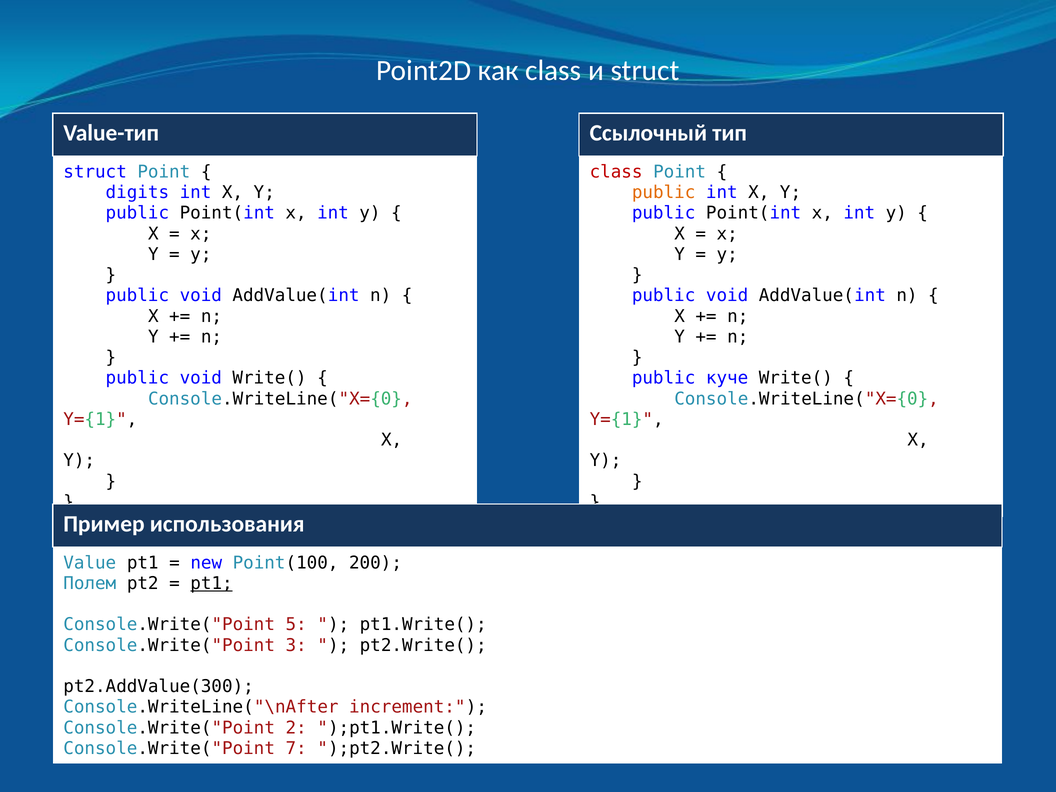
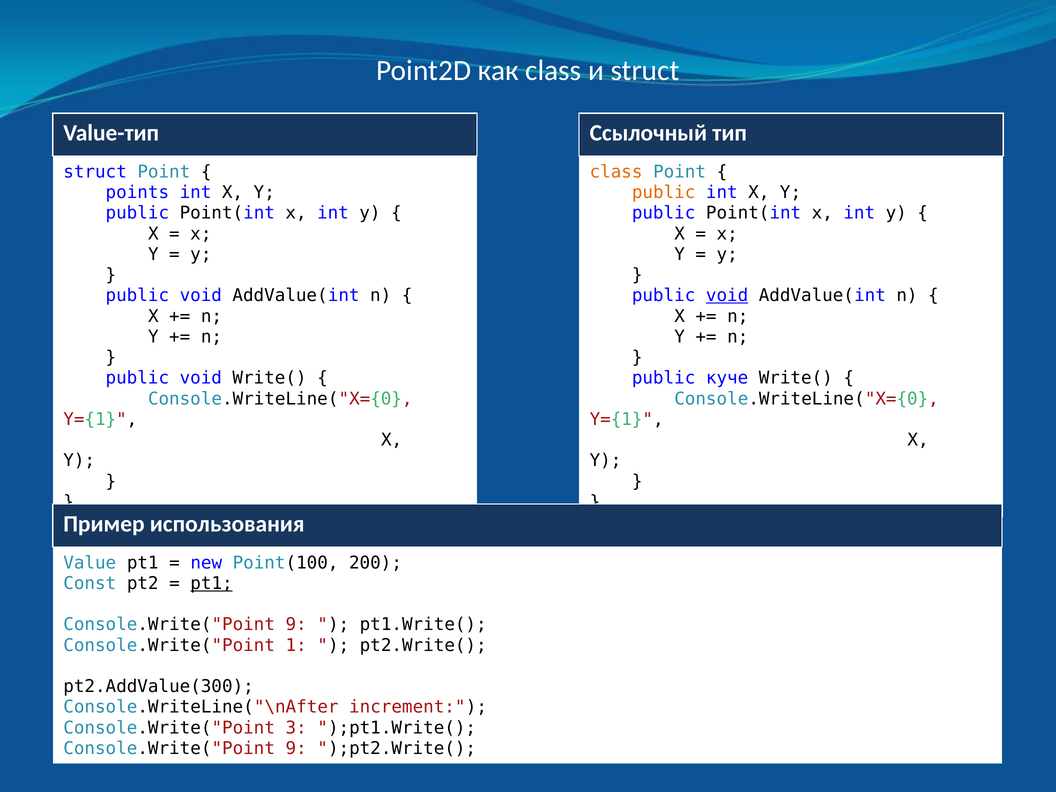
class at (616, 172) colour: red -> orange
digits: digits -> points
void at (727, 296) underline: none -> present
Полем: Полем -> Const
5 at (296, 625): 5 -> 9
3: 3 -> 1
2: 2 -> 3
7 at (296, 748): 7 -> 9
